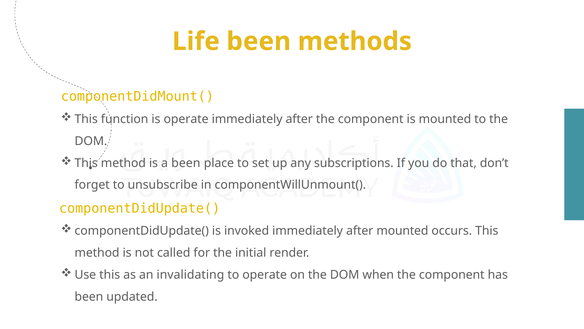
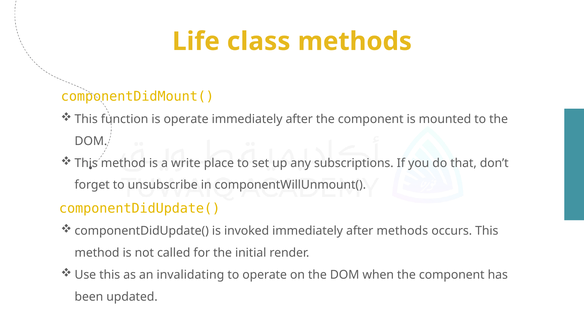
Life been: been -> class
a been: been -> write
after mounted: mounted -> methods
